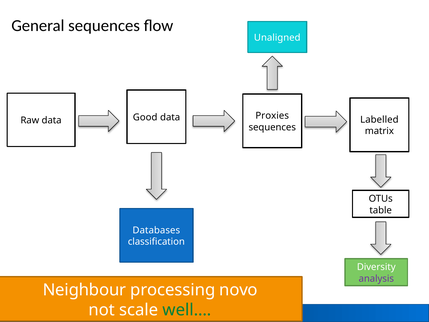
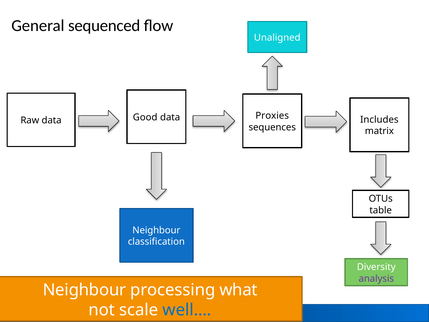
General sequences: sequences -> sequenced
Labelled: Labelled -> Includes
Databases at (156, 230): Databases -> Neighbour
novo: novo -> what
well… colour: green -> blue
